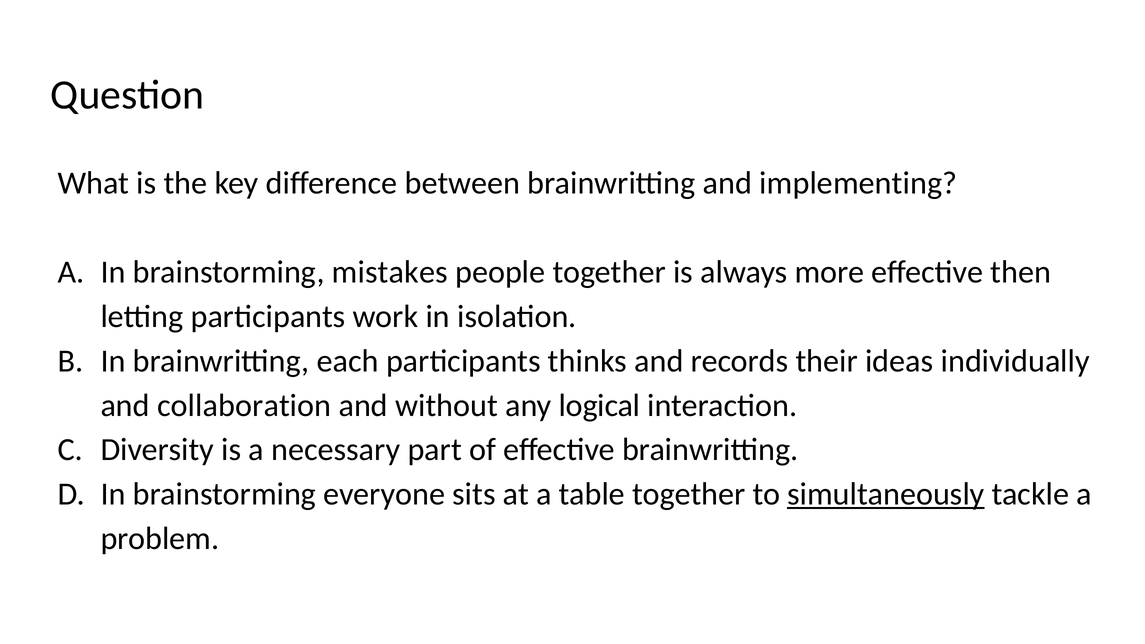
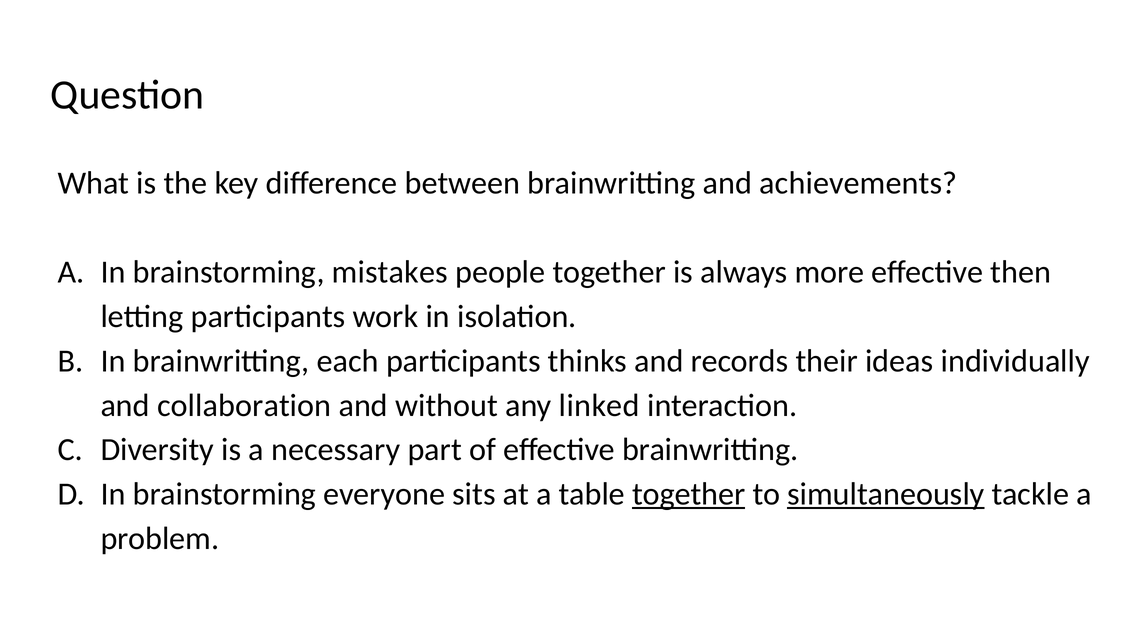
implementing: implementing -> achievements
logical: logical -> linked
together at (689, 494) underline: none -> present
